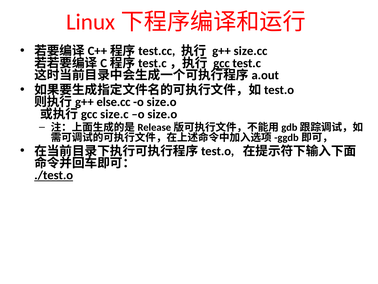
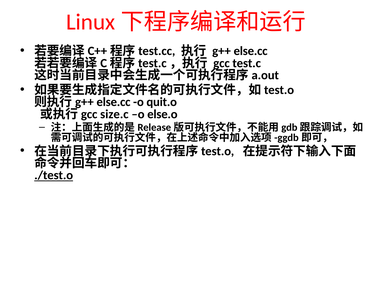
g++ size.cc: size.cc -> else.cc
gcc underline: present -> none
size.o at (162, 102): size.o -> quit.o
size.o at (162, 114): size.o -> else.o
